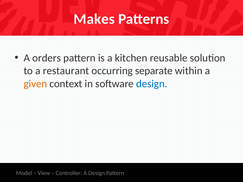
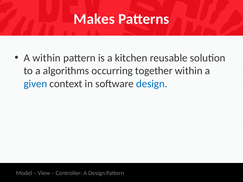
A orders: orders -> within
restaurant: restaurant -> algorithms
separate: separate -> together
given colour: orange -> blue
